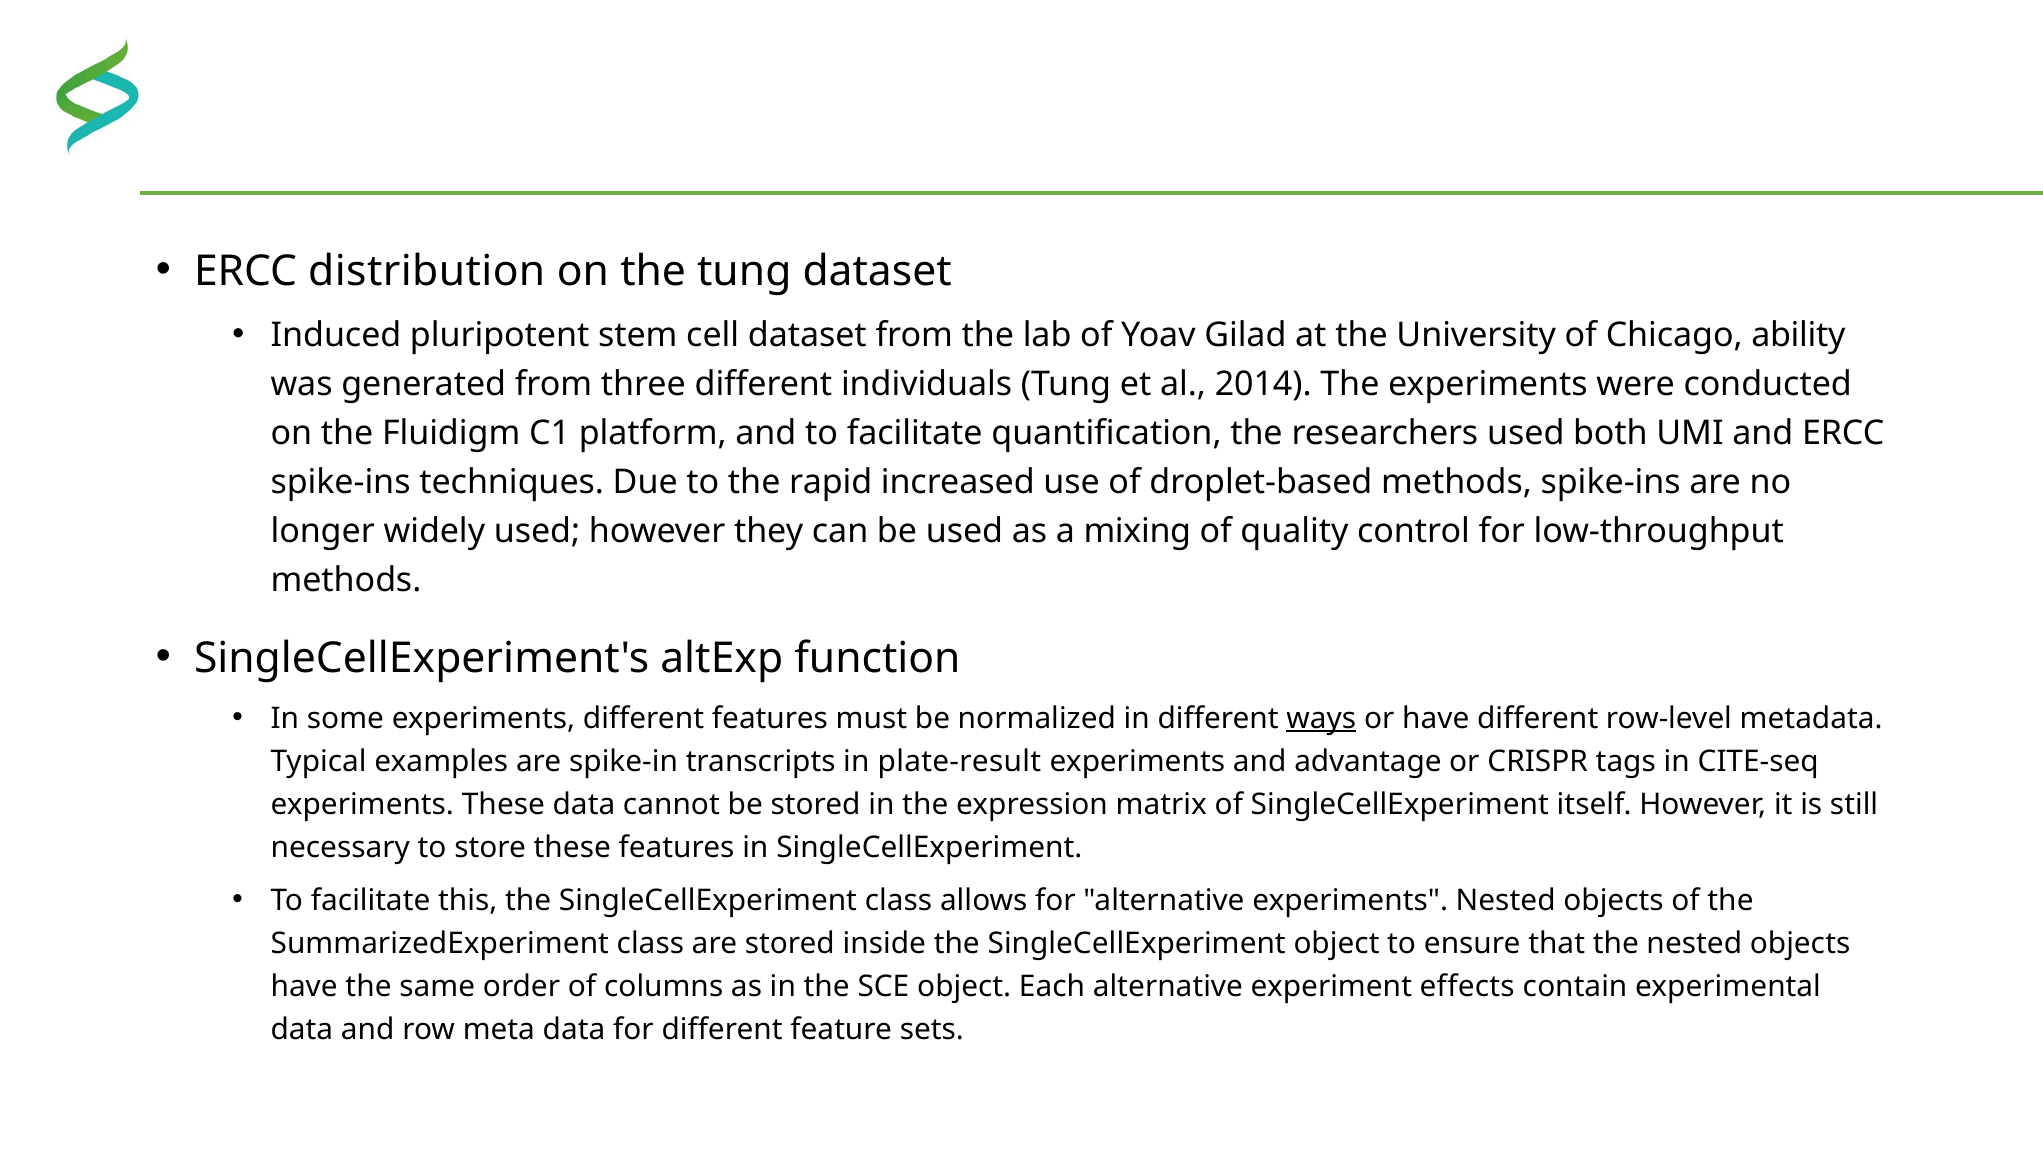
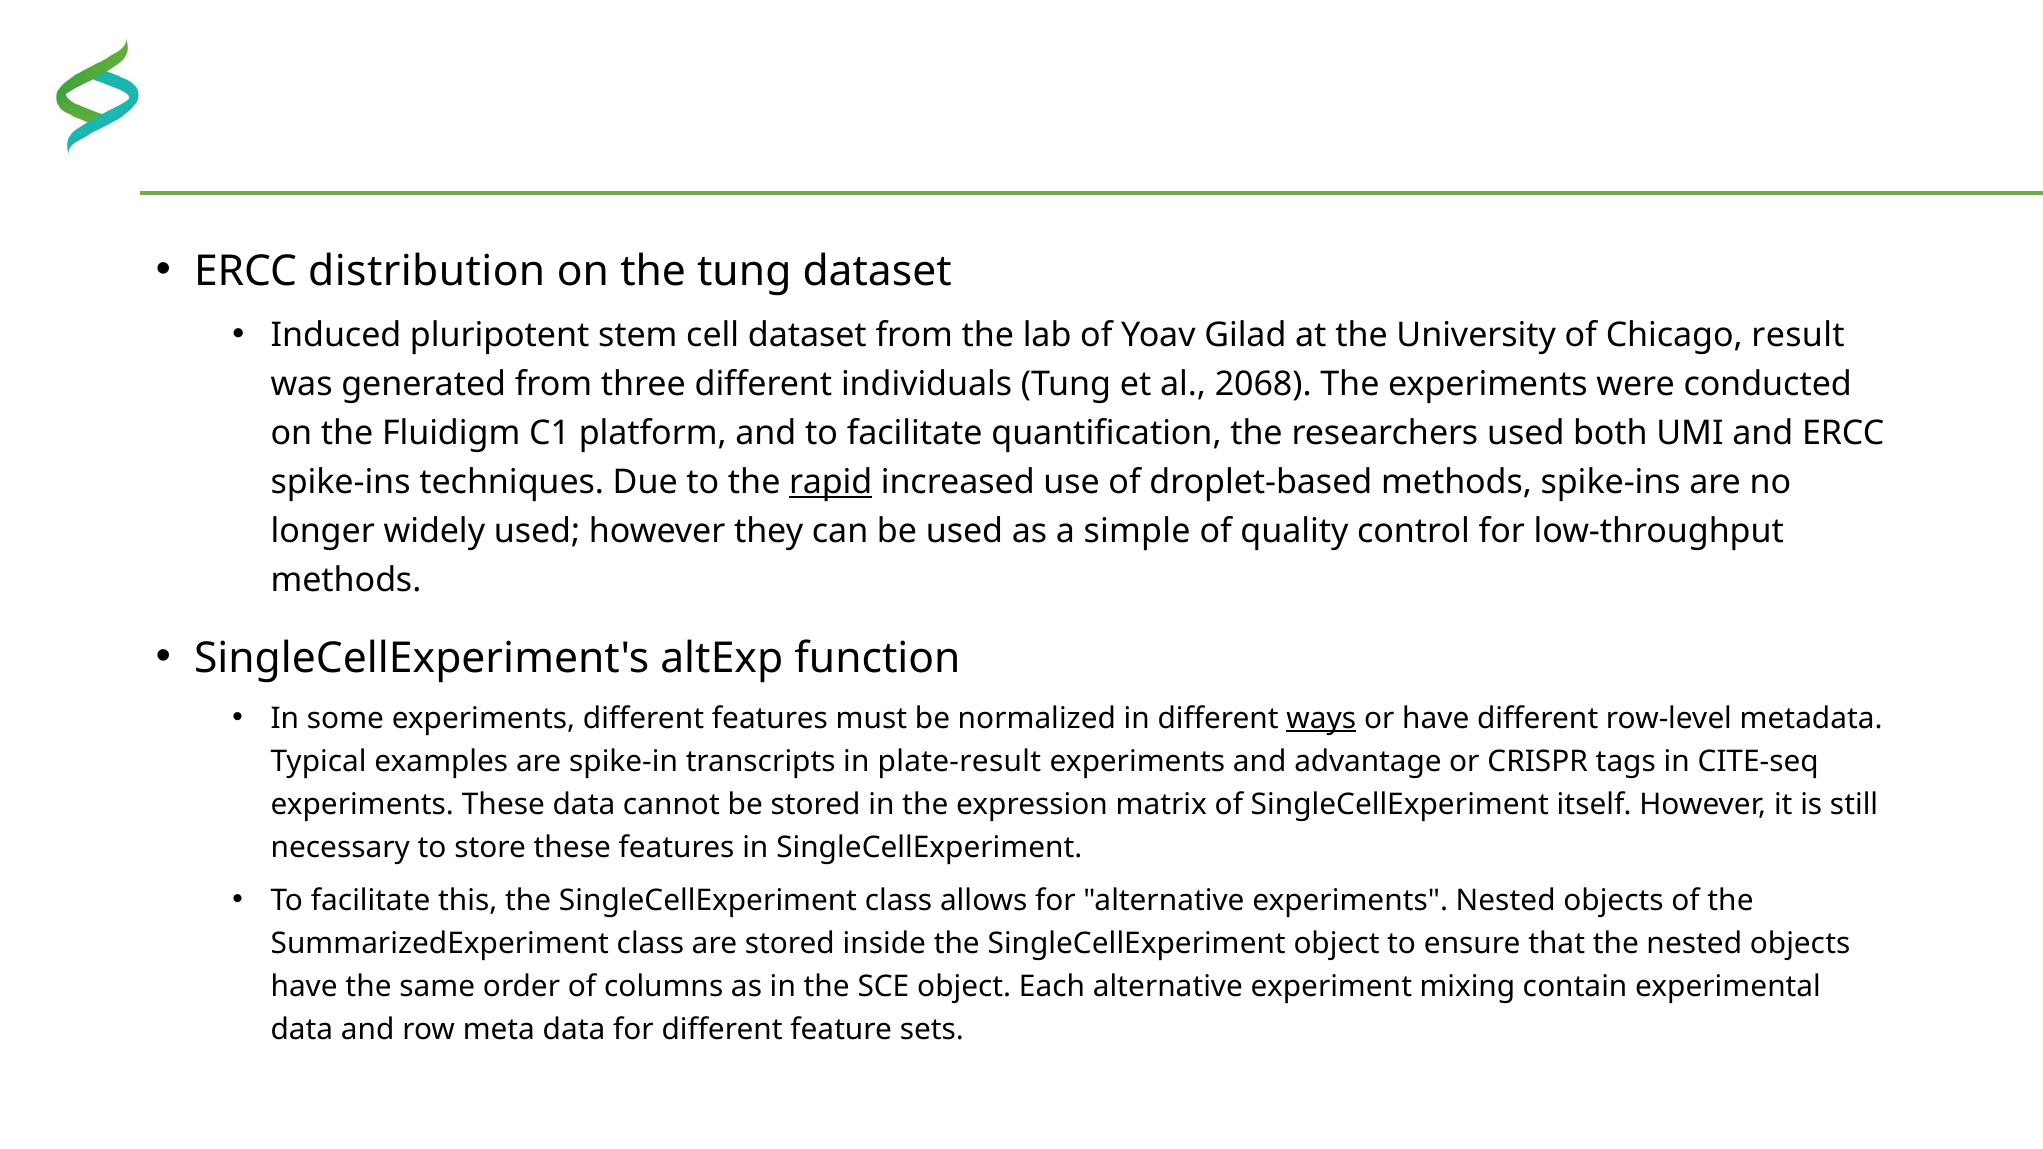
ability: ability -> result
2014: 2014 -> 2068
rapid underline: none -> present
mixing: mixing -> simple
effects: effects -> mixing
